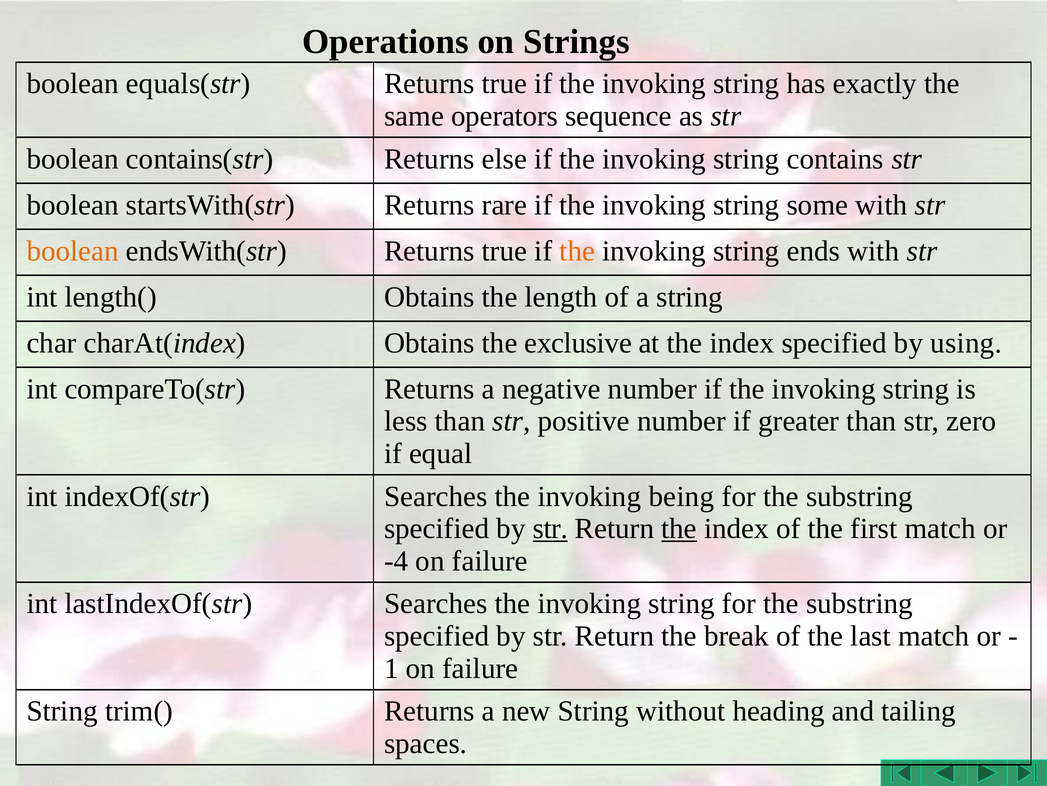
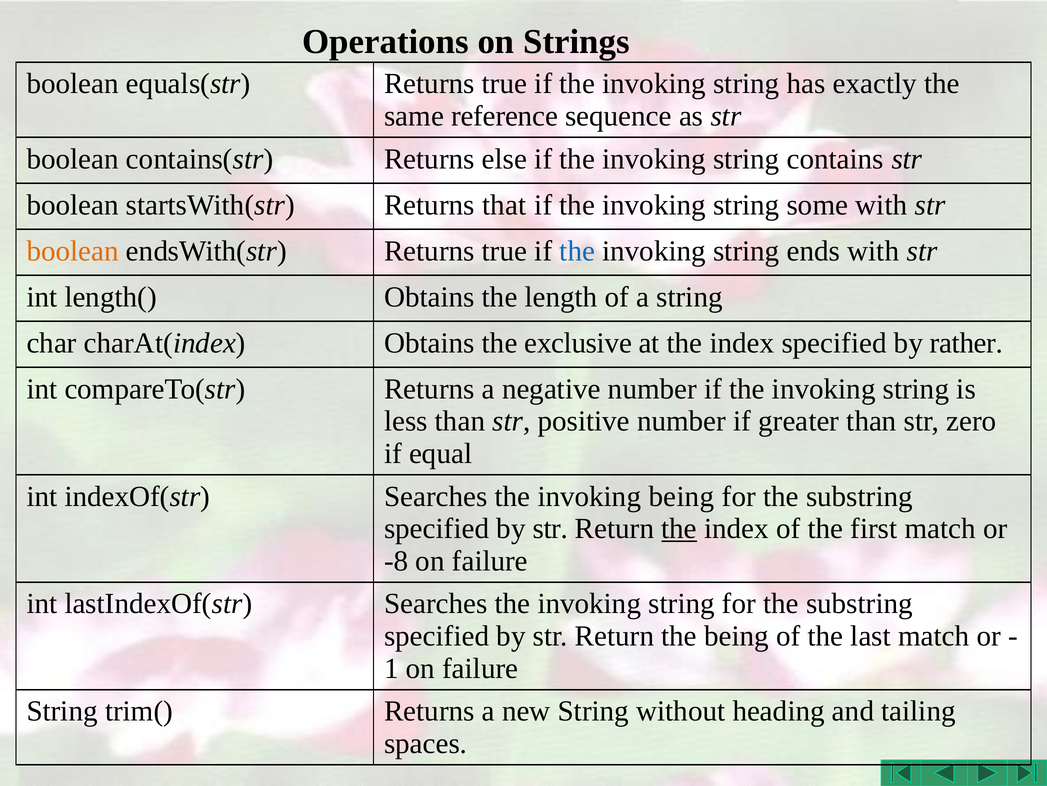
operators: operators -> reference
rare: rare -> that
the at (577, 251) colour: orange -> blue
using: using -> rather
str at (550, 528) underline: present -> none
-4: -4 -> -8
the break: break -> being
